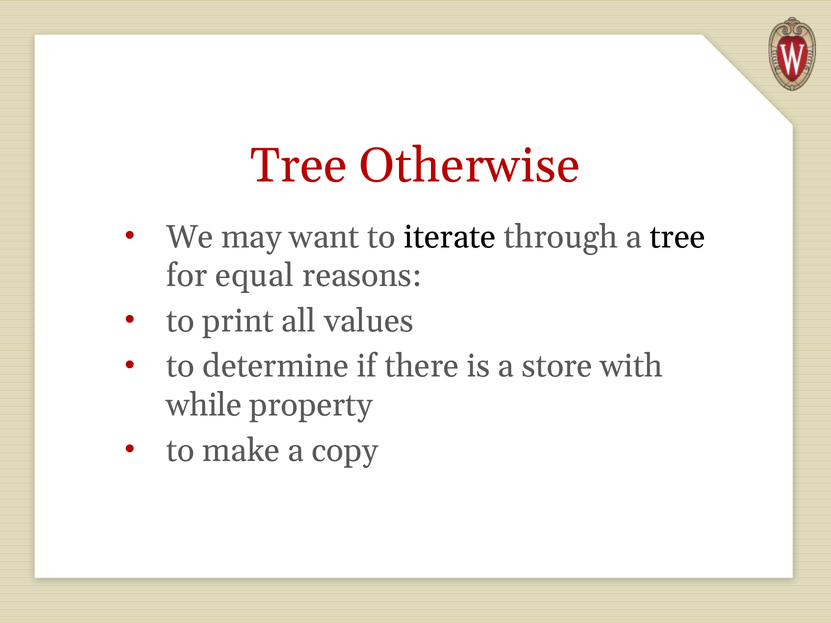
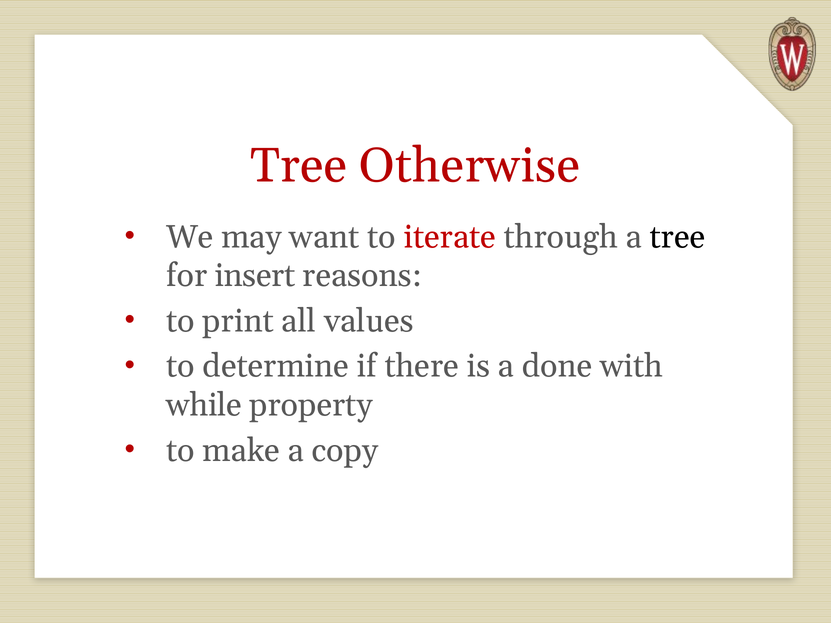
iterate colour: black -> red
equal: equal -> insert
store: store -> done
